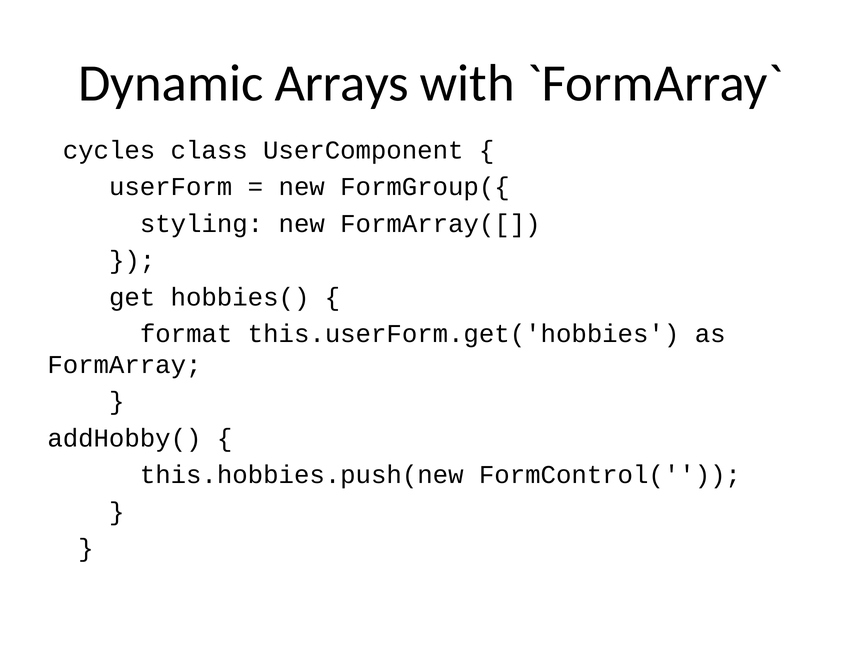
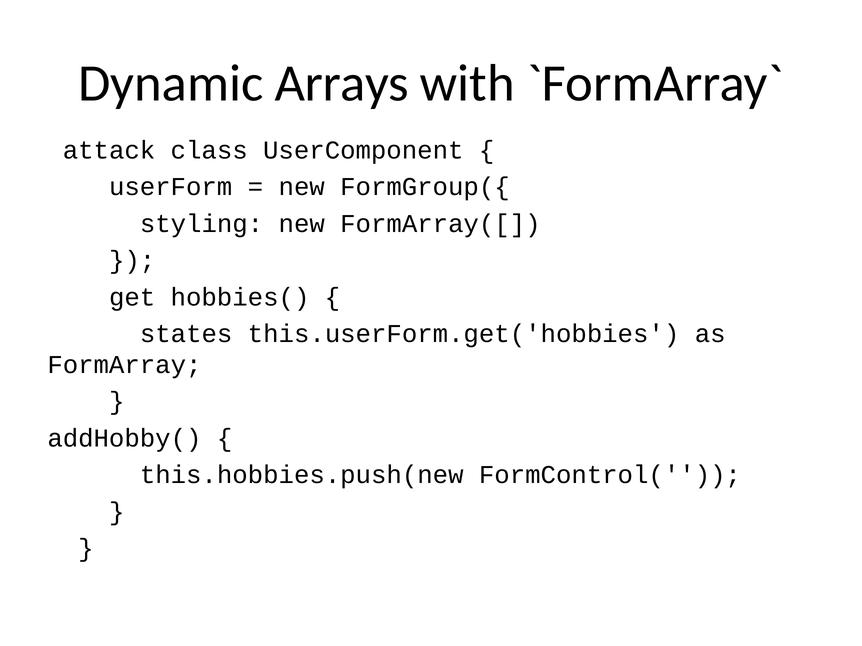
cycles: cycles -> attack
format: format -> states
